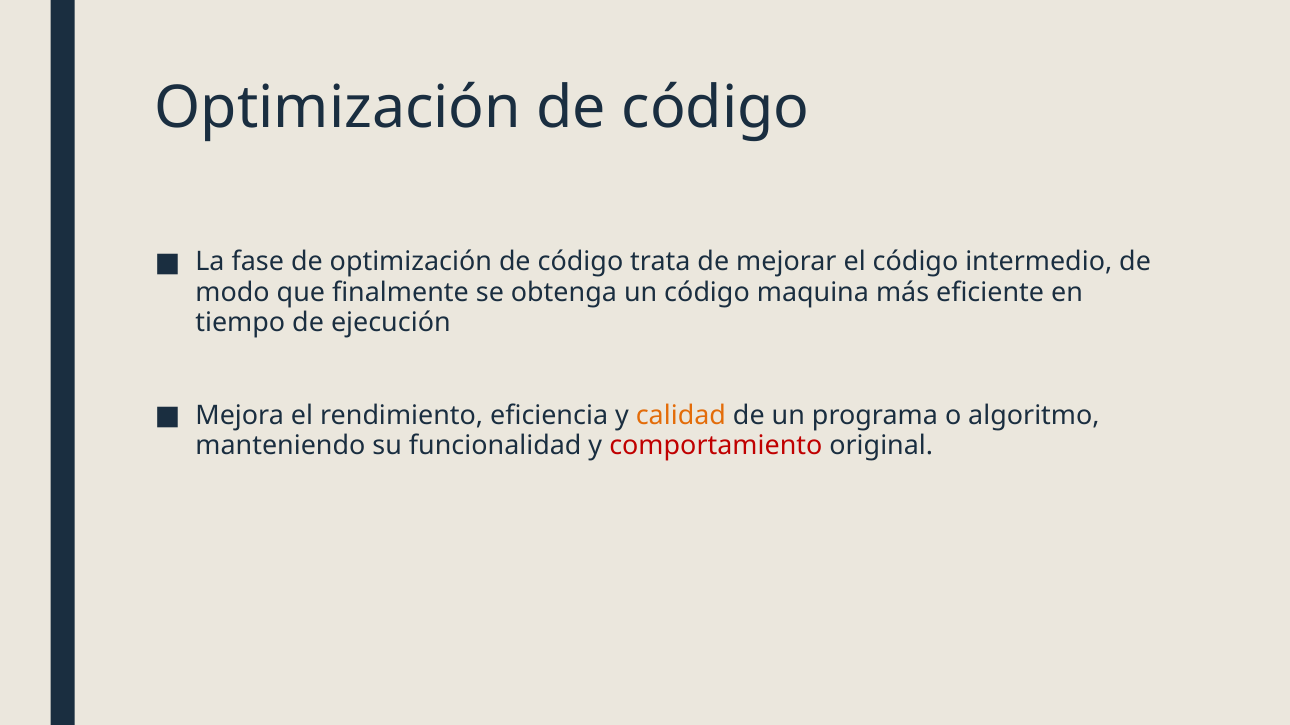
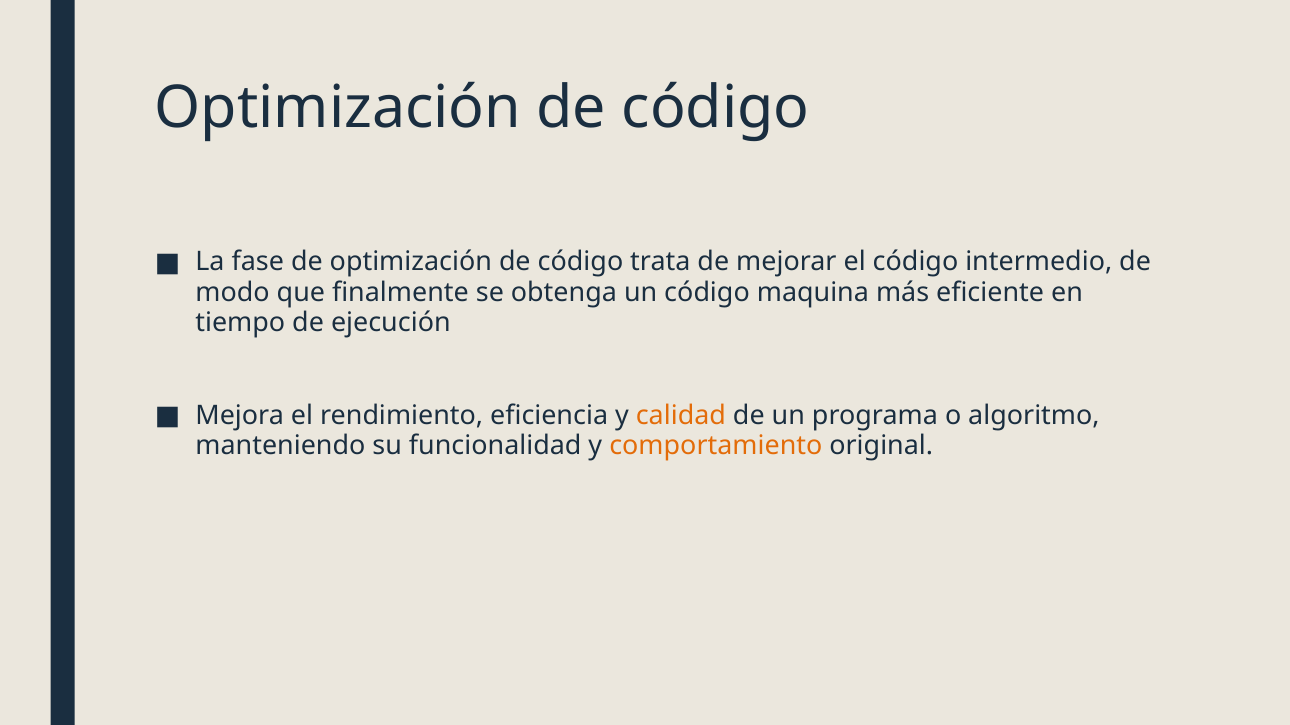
comportamiento colour: red -> orange
